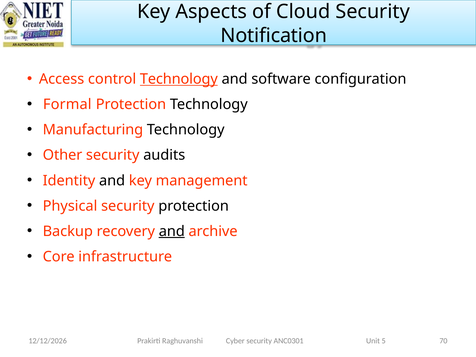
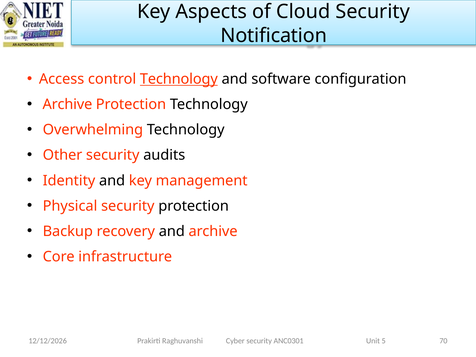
Formal at (67, 104): Formal -> Archive
Manufacturing: Manufacturing -> Overwhelming
and at (172, 231) underline: present -> none
